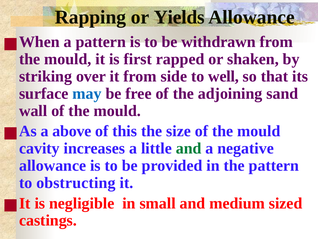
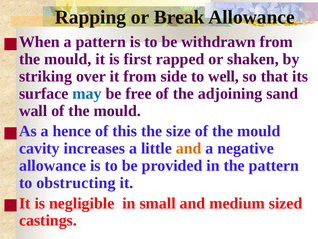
Yields: Yields -> Break
above: above -> hence
and at (189, 148) colour: green -> orange
